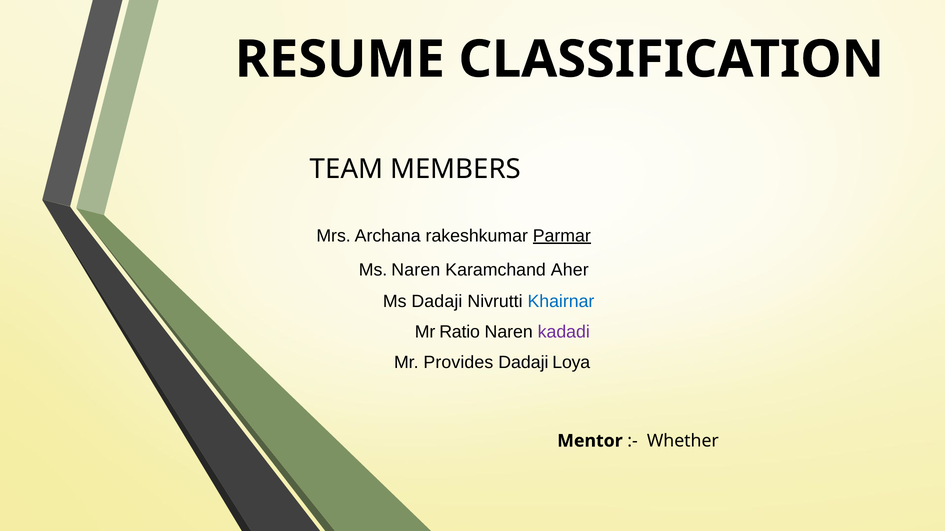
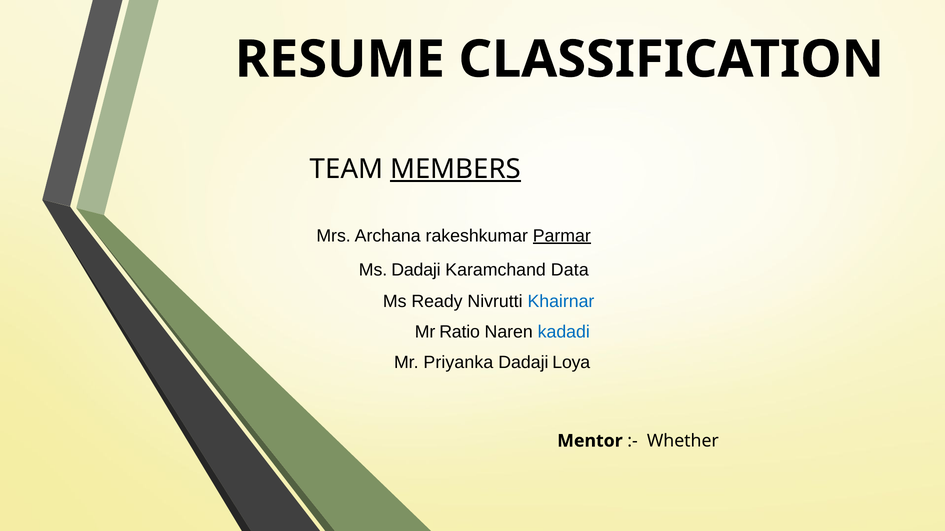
MEMBERS underline: none -> present
Ms Naren: Naren -> Dadaji
Aher: Aher -> Data
Ms Dadaji: Dadaji -> Ready
kadadi colour: purple -> blue
Provides: Provides -> Priyanka
